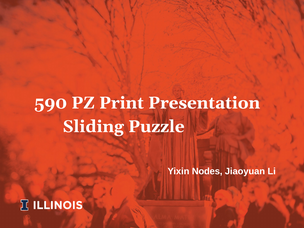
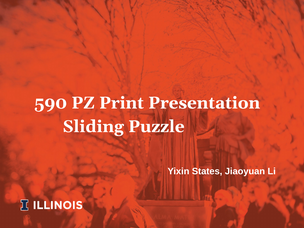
Nodes: Nodes -> States
